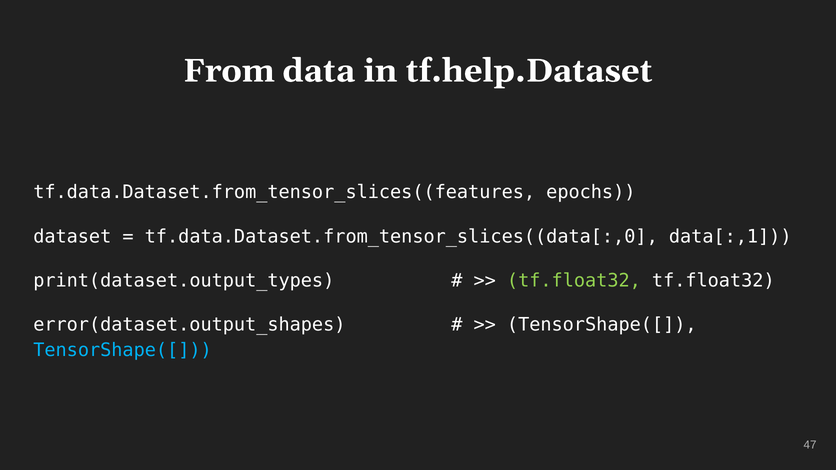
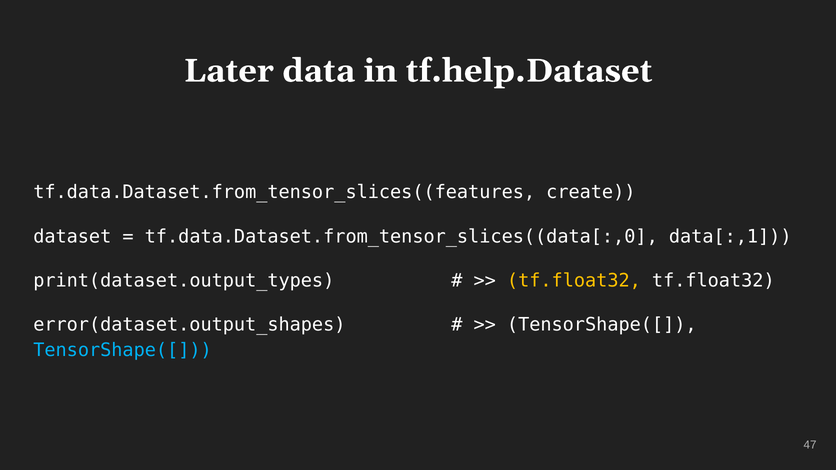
From: From -> Later
epochs: epochs -> create
tf.float32 at (574, 281) colour: light green -> yellow
